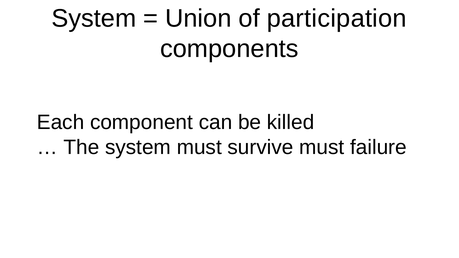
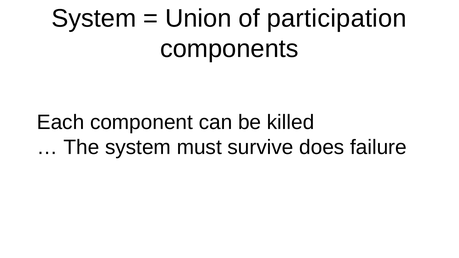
survive must: must -> does
